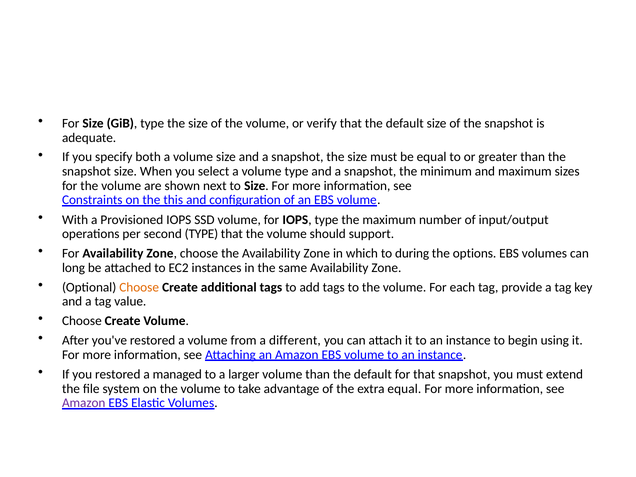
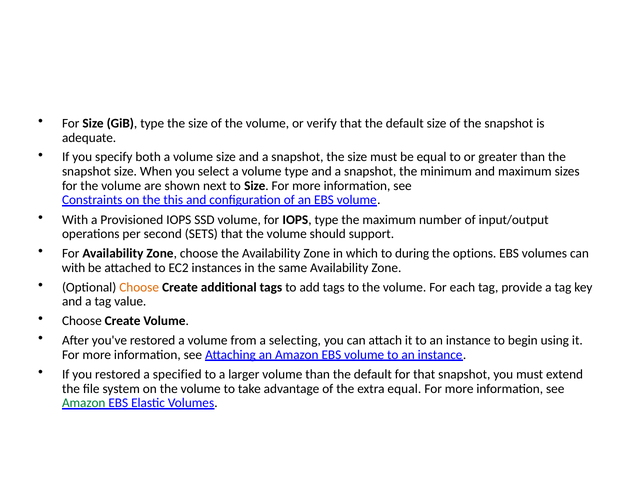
second TYPE: TYPE -> SETS
long at (74, 268): long -> with
different: different -> selecting
managed: managed -> specified
Amazon at (84, 403) colour: purple -> green
